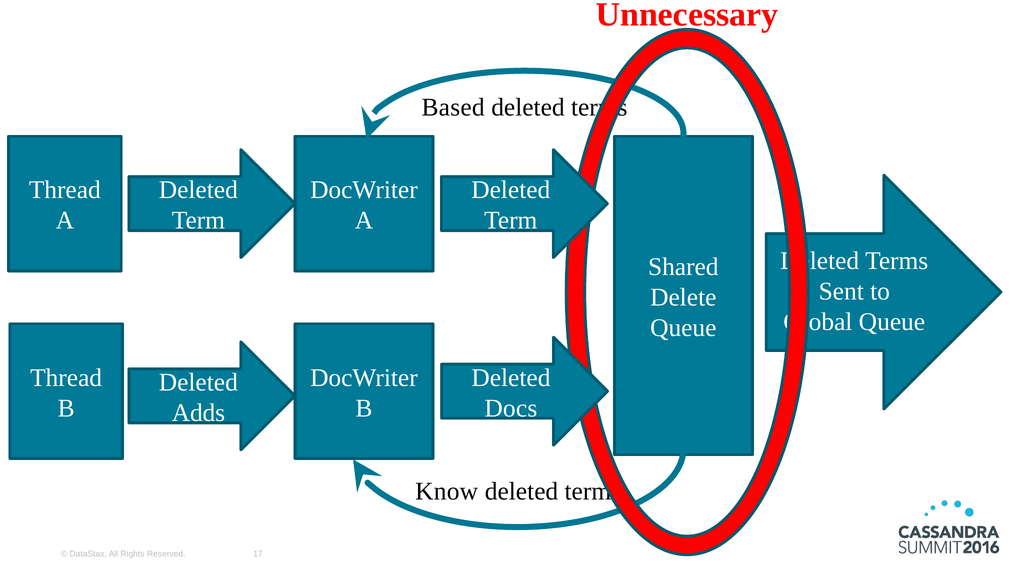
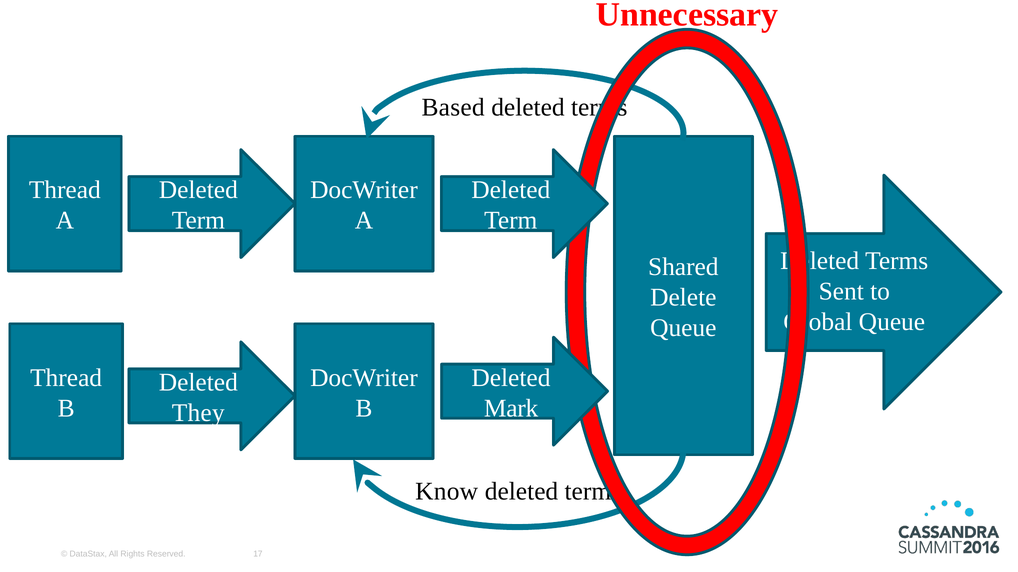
Docs: Docs -> Mark
Adds: Adds -> They
